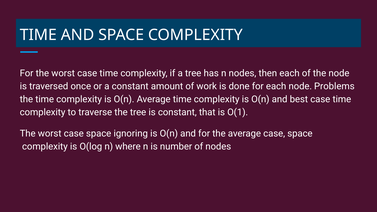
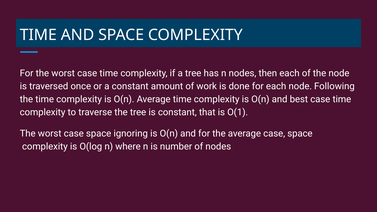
Problems: Problems -> Following
